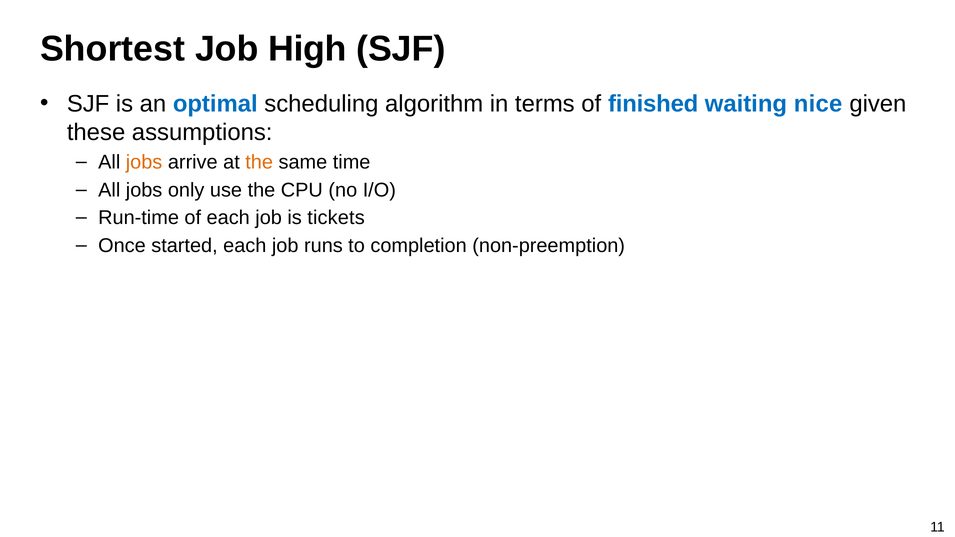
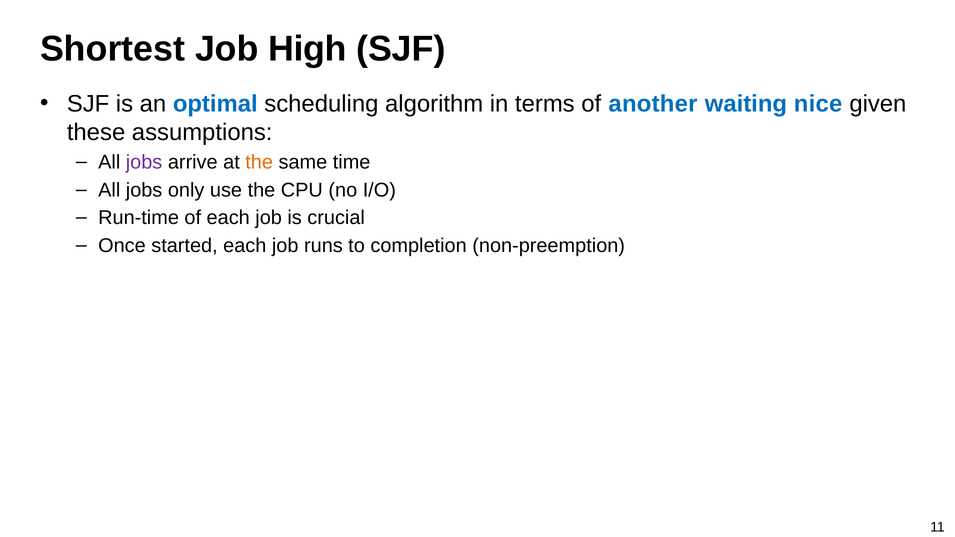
finished: finished -> another
jobs at (144, 162) colour: orange -> purple
tickets: tickets -> crucial
